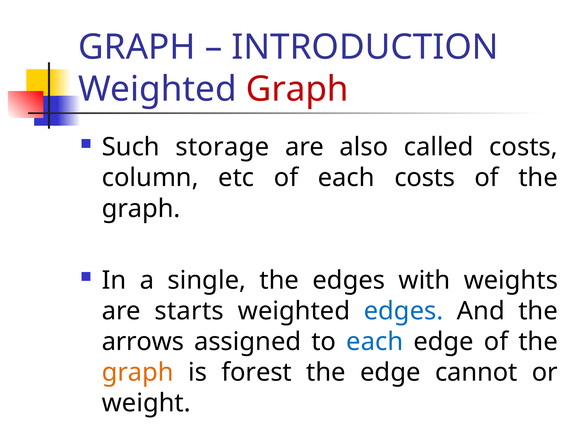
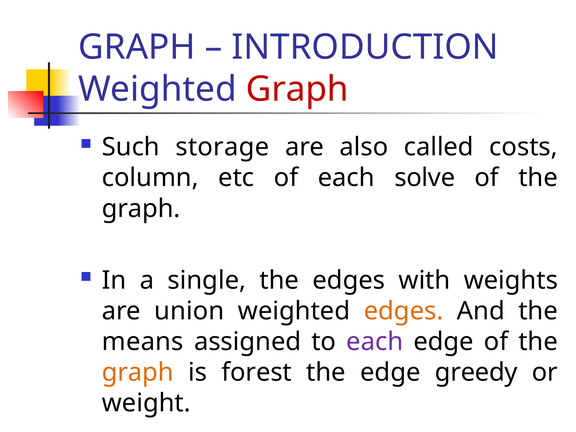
each costs: costs -> solve
starts: starts -> union
edges at (404, 311) colour: blue -> orange
arrows: arrows -> means
each at (375, 342) colour: blue -> purple
cannot: cannot -> greedy
